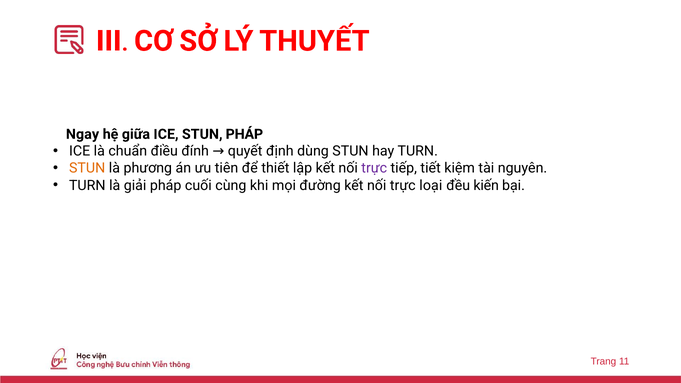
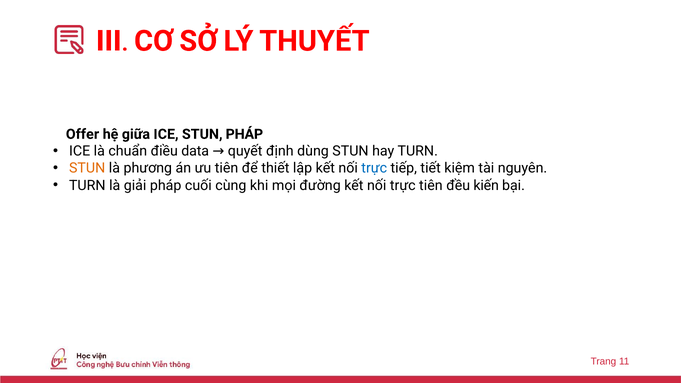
Ngay: Ngay -> Offer
đính: đính -> data
trực at (374, 168) colour: purple -> blue
trực loại: loại -> tiên
